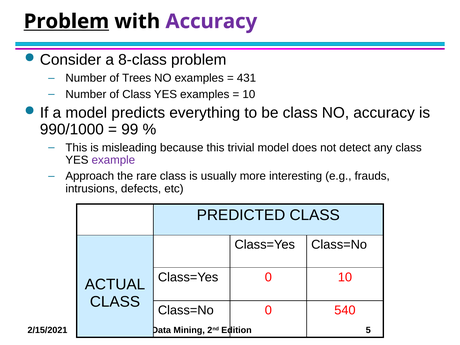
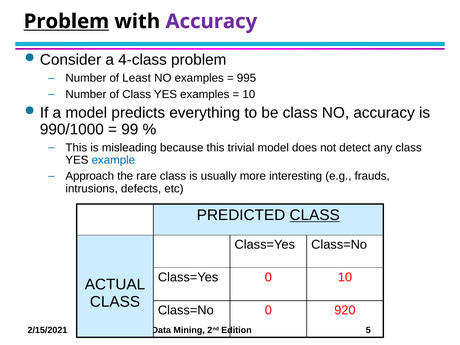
8-class: 8-class -> 4-class
Trees: Trees -> Least
431: 431 -> 995
example colour: purple -> blue
CLASS at (315, 215) underline: none -> present
540: 540 -> 920
